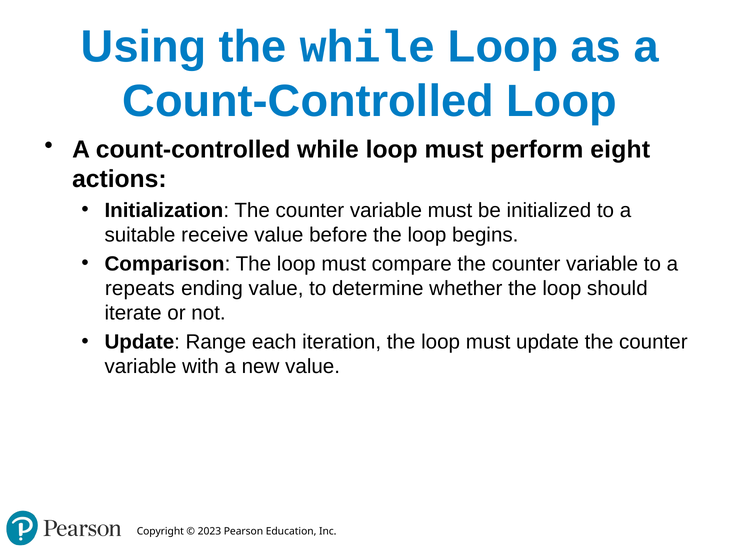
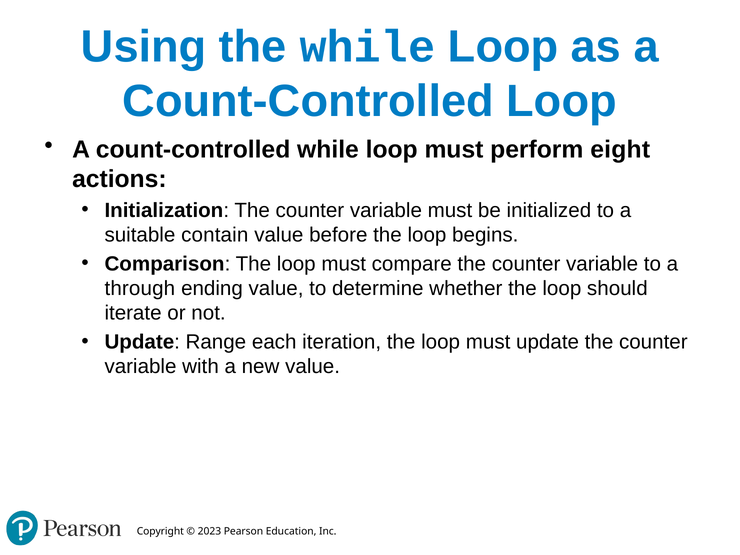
receive: receive -> contain
repeats: repeats -> through
